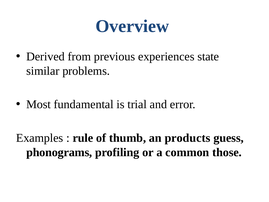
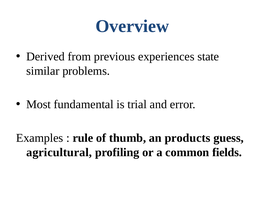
phonograms: phonograms -> agricultural
those: those -> fields
